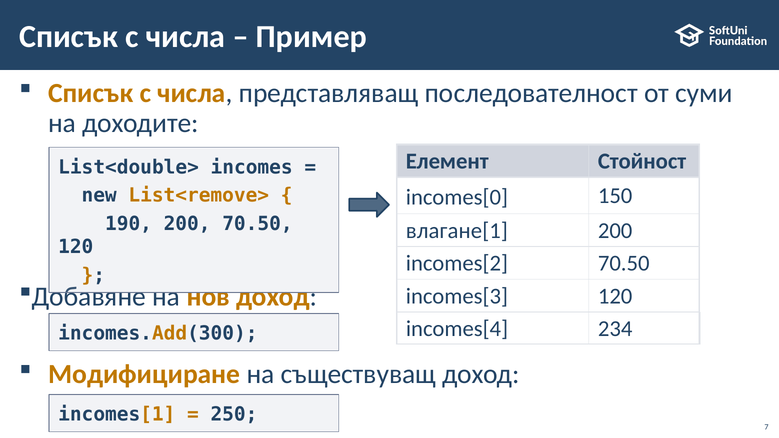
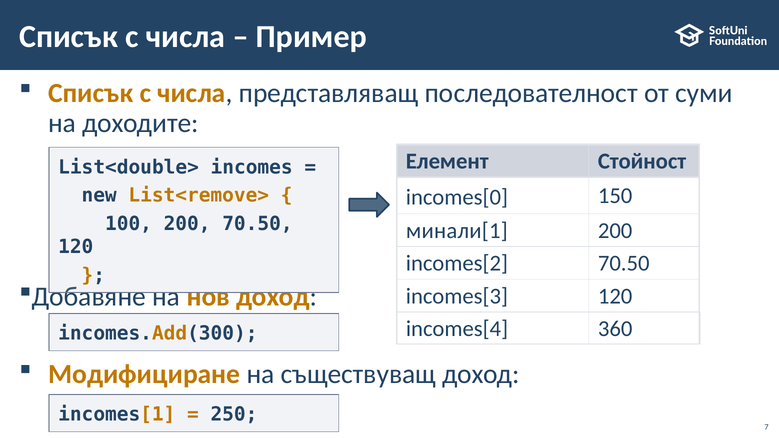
190: 190 -> 100
влагане[1: влагане[1 -> минали[1
234: 234 -> 360
